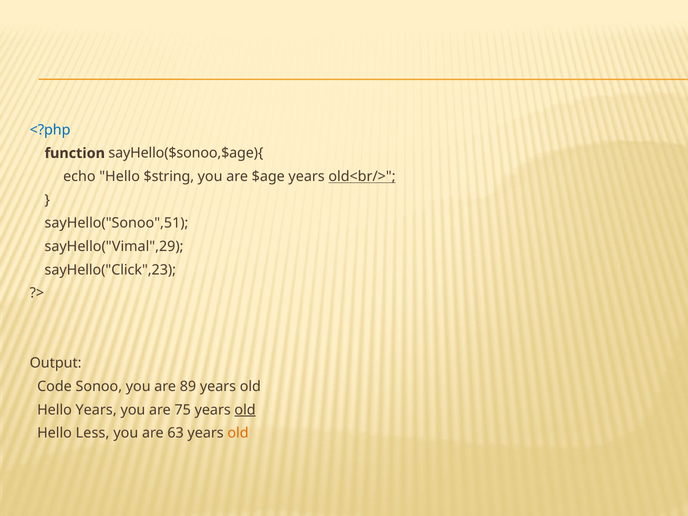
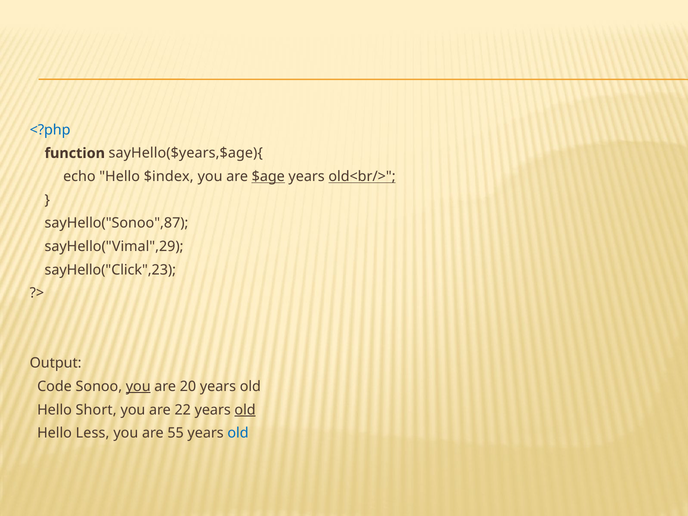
sayHello($sonoo,$age){: sayHello($sonoo,$age){ -> sayHello($years,$age){
$string: $string -> $index
$age underline: none -> present
sayHello("Sonoo",51: sayHello("Sonoo",51 -> sayHello("Sonoo",87
you at (138, 386) underline: none -> present
89: 89 -> 20
Hello Years: Years -> Short
75: 75 -> 22
63: 63 -> 55
old at (238, 433) colour: orange -> blue
